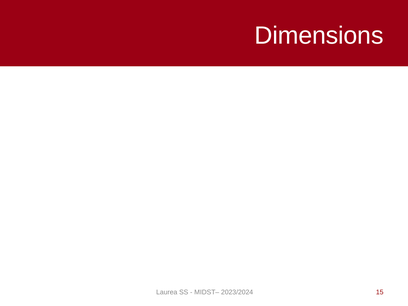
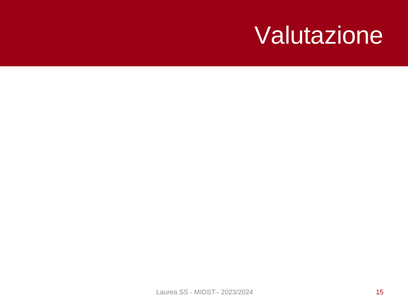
Dimensions: Dimensions -> Valutazione
